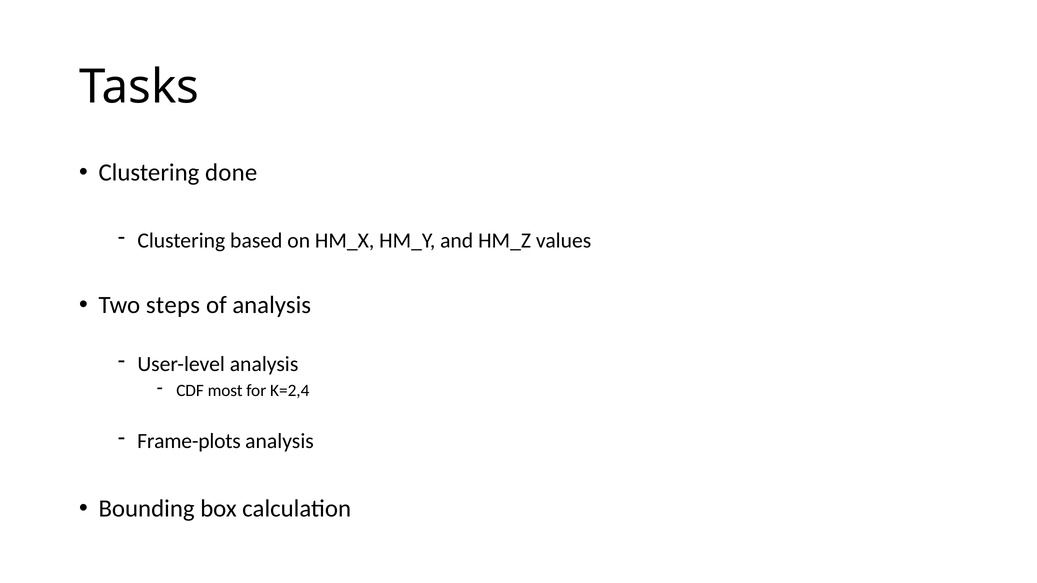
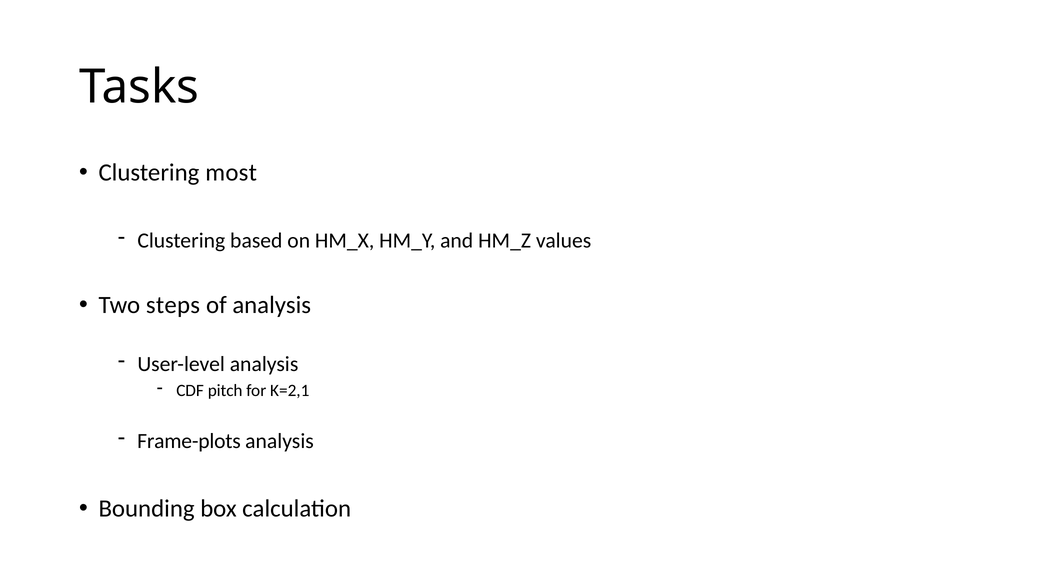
done: done -> most
most: most -> pitch
K=2,4: K=2,4 -> K=2,1
